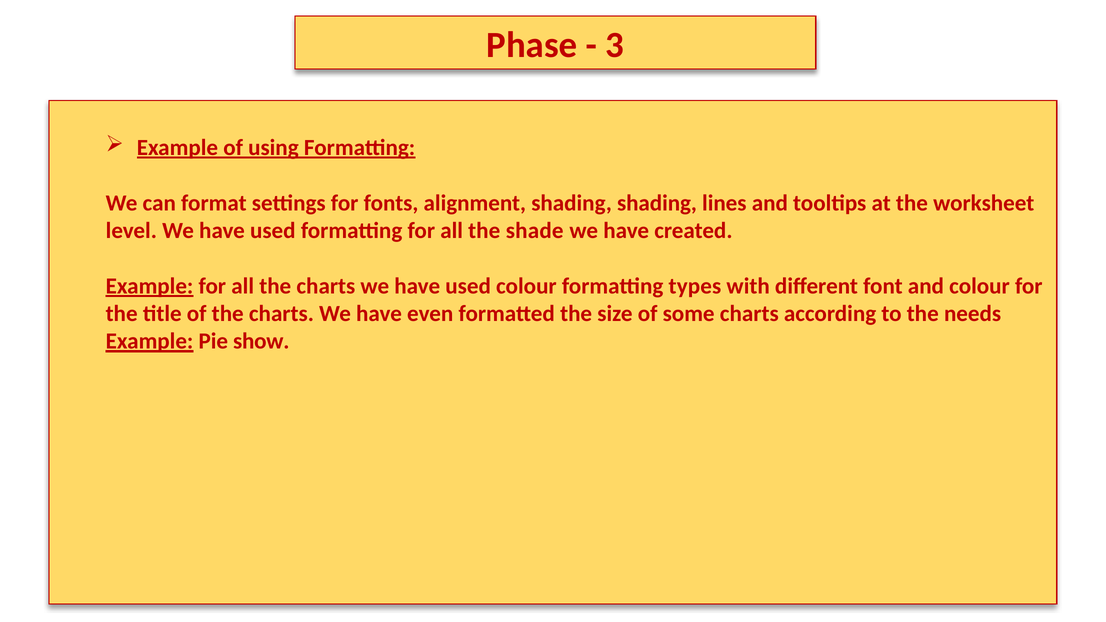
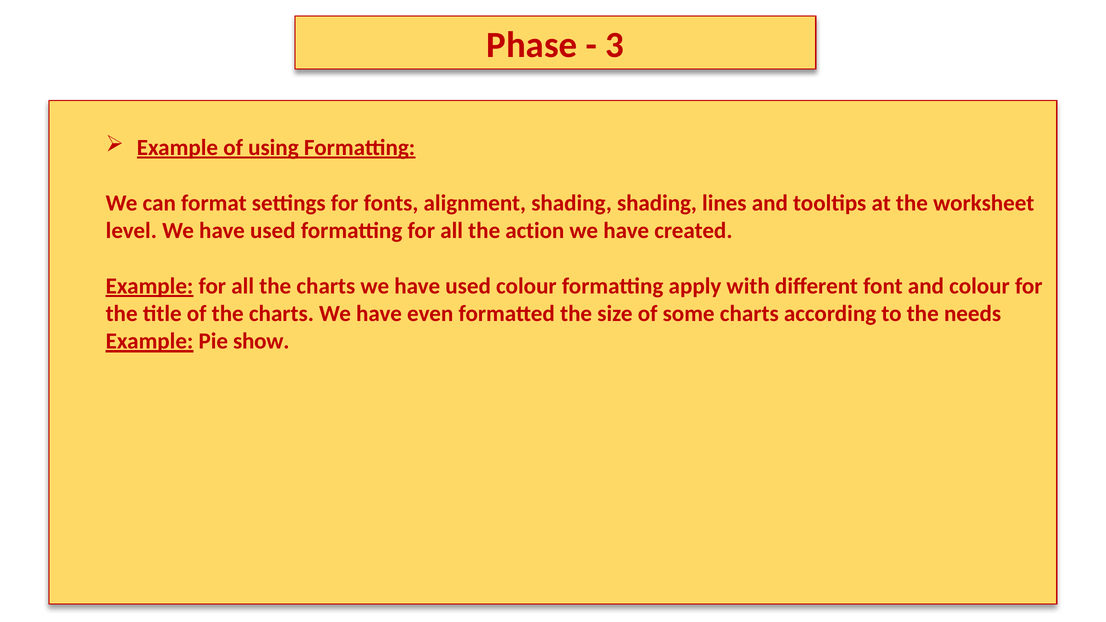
shade: shade -> action
types: types -> apply
